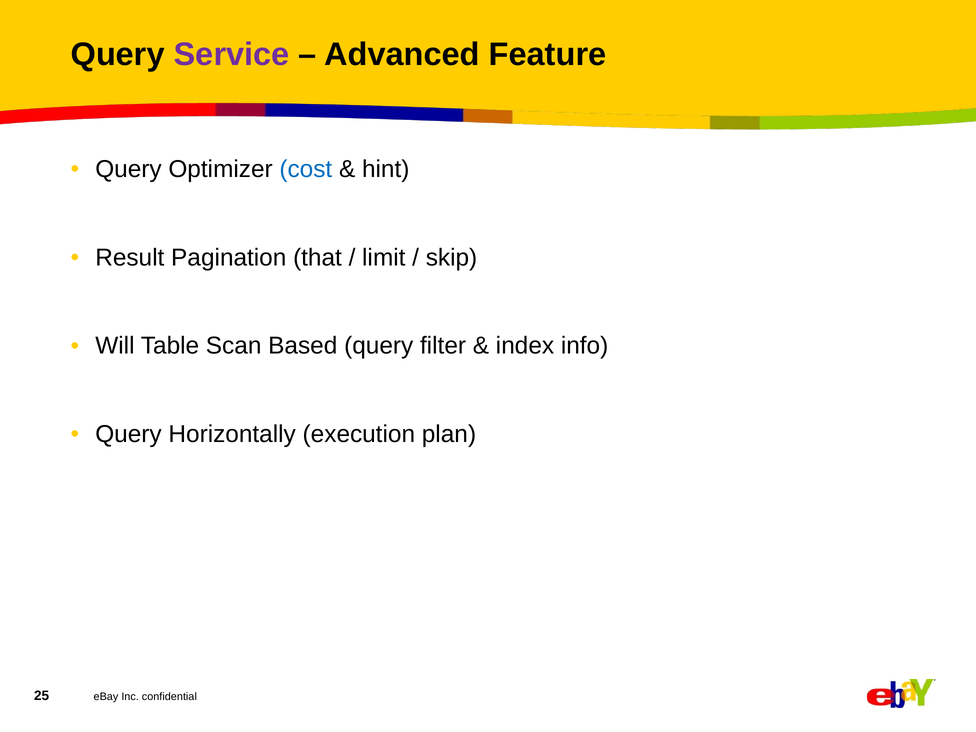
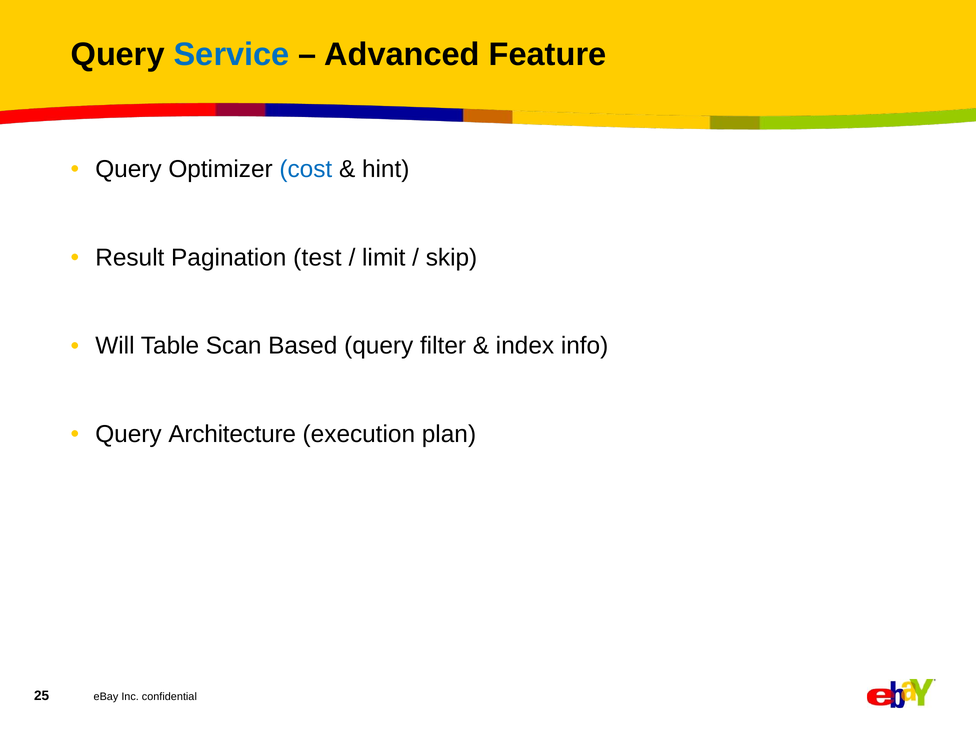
Service colour: purple -> blue
that: that -> test
Horizontally: Horizontally -> Architecture
